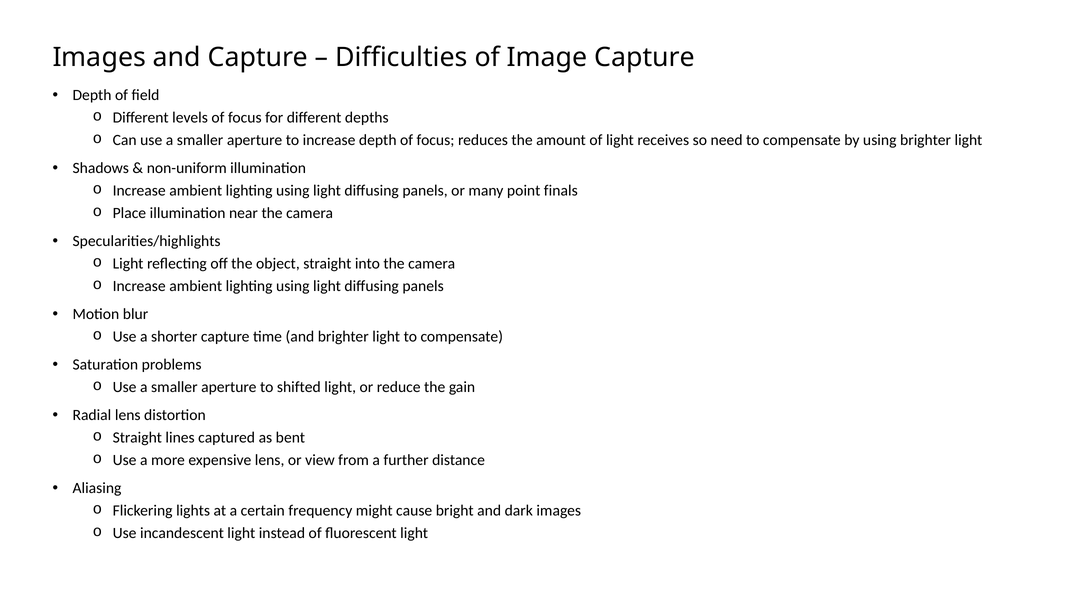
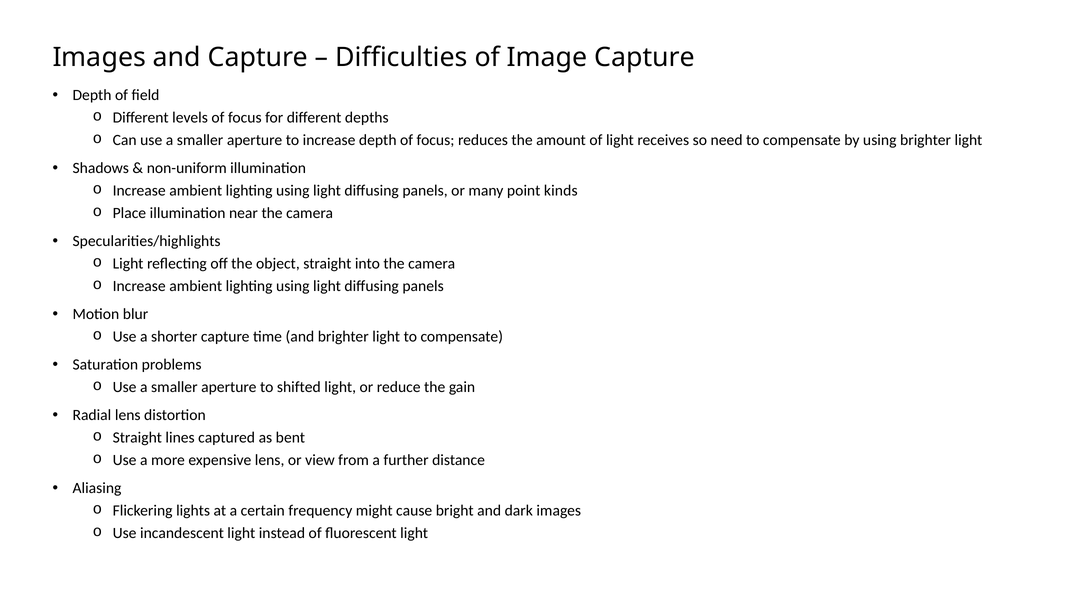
finals: finals -> kinds
